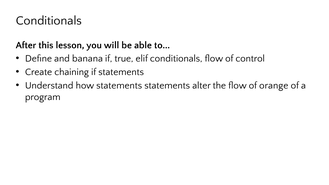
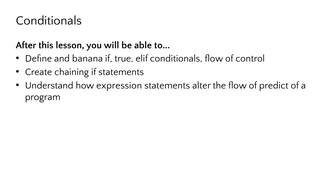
how statements: statements -> expression
orange: orange -> predict
